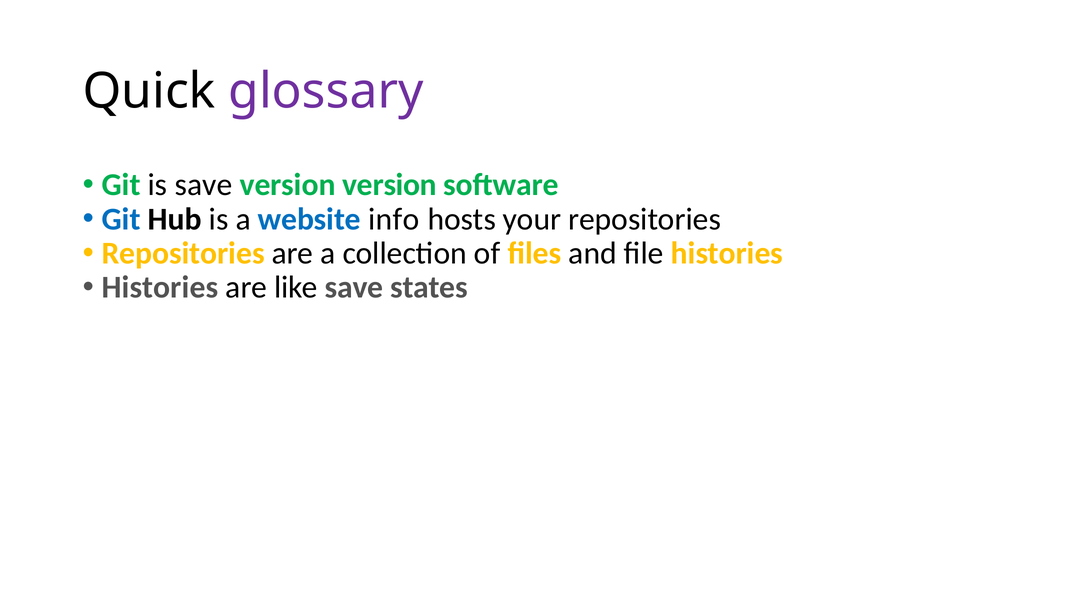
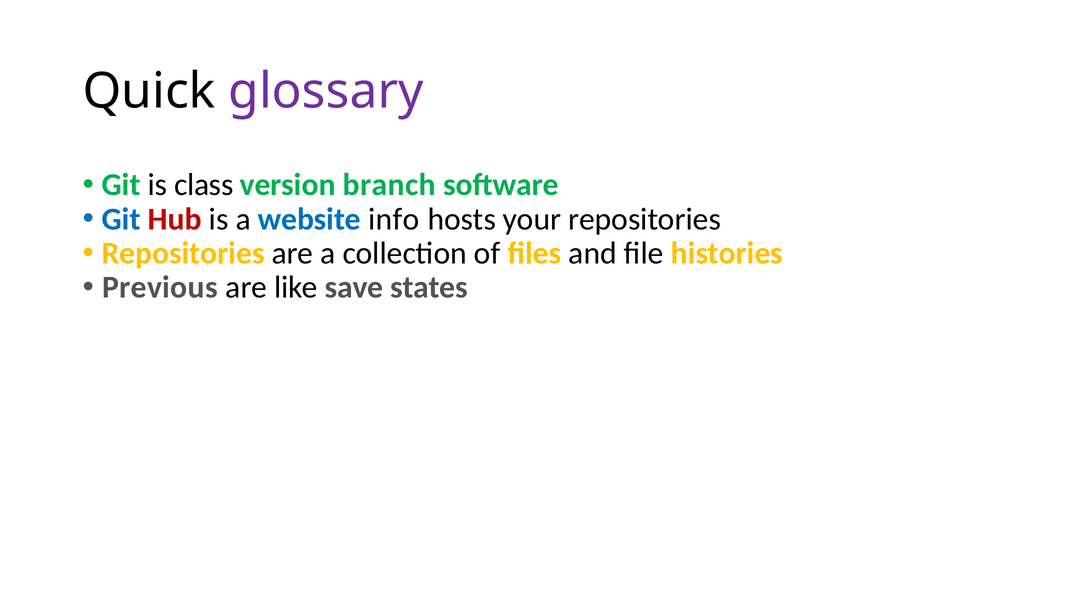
is save: save -> class
version version: version -> branch
Hub colour: black -> red
Histories at (160, 287): Histories -> Previous
